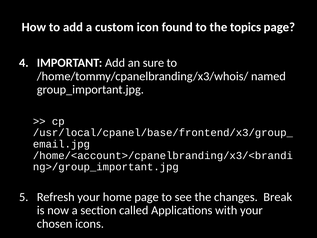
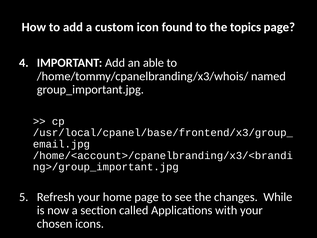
sure: sure -> able
Break: Break -> While
